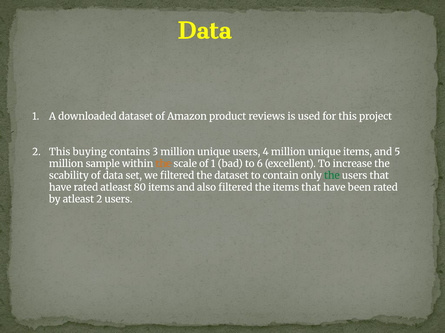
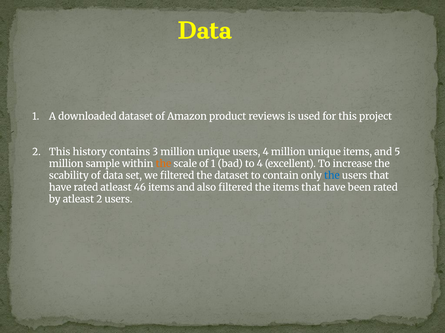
buying: buying -> history
to 6: 6 -> 4
the at (332, 176) colour: green -> blue
80: 80 -> 46
